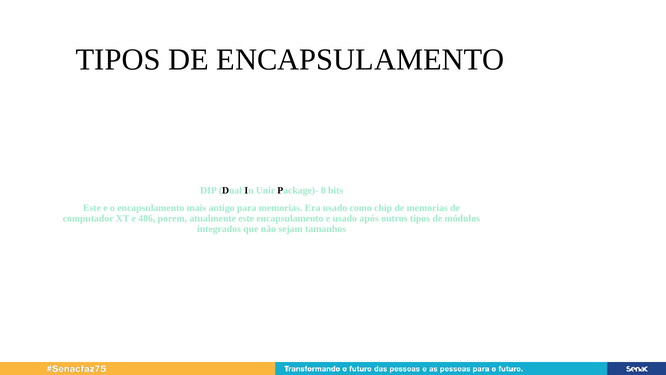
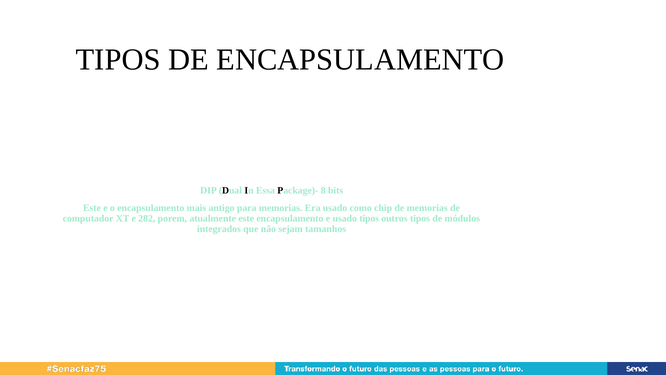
Unir: Unir -> Essa
486: 486 -> 282
usado após: após -> tipos
